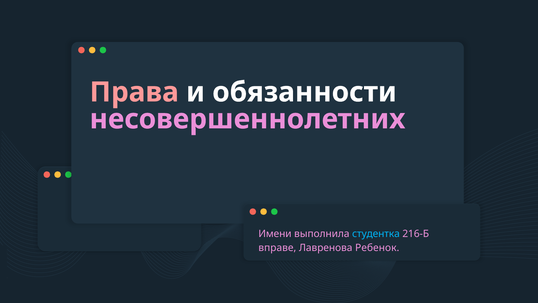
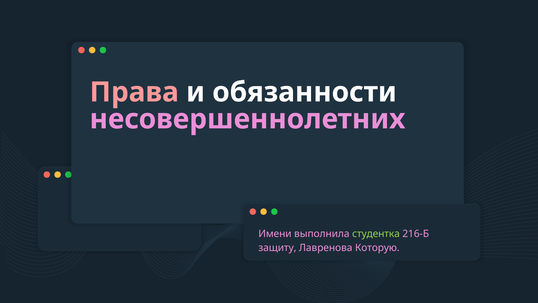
студентка colour: light blue -> light green
вправе: вправе -> защиту
Ребенок: Ребенок -> Которую
